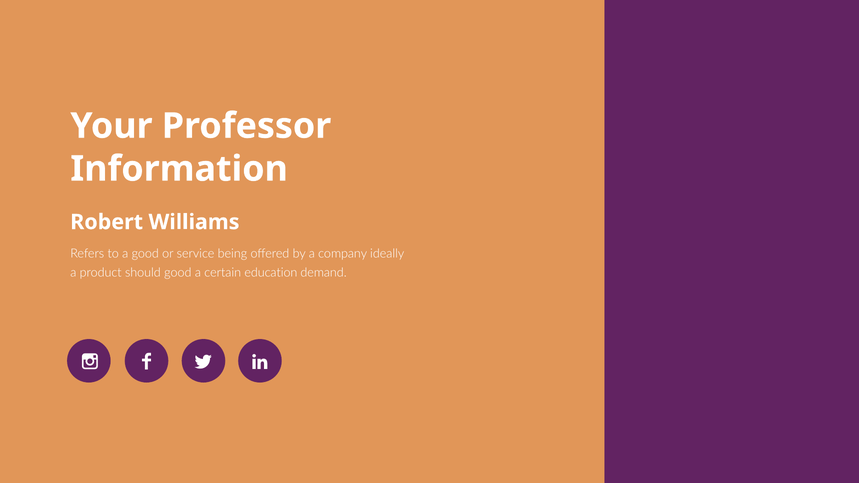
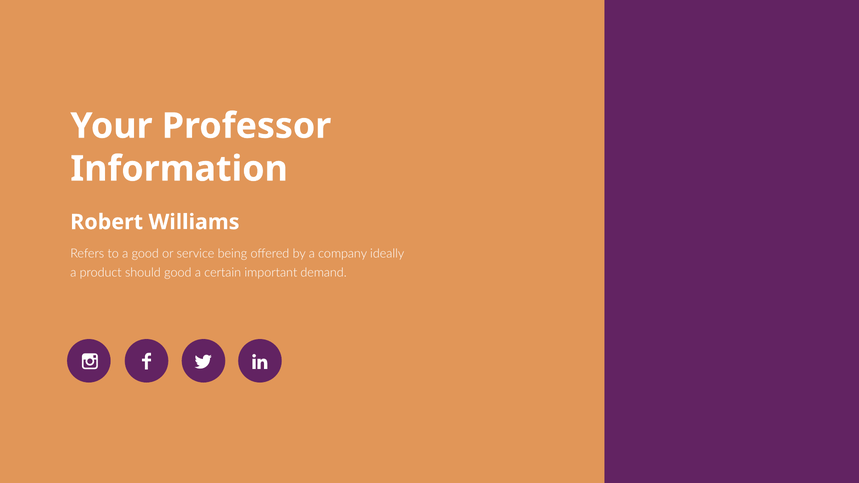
education: education -> important
